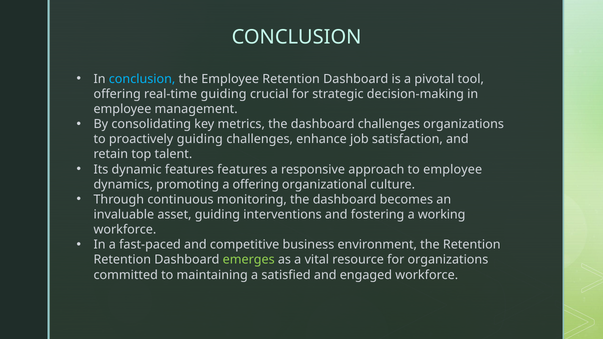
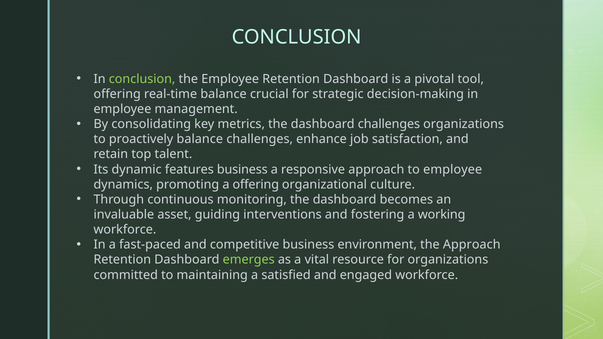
conclusion at (142, 79) colour: light blue -> light green
real-time guiding: guiding -> balance
proactively guiding: guiding -> balance
features features: features -> business
the Retention: Retention -> Approach
